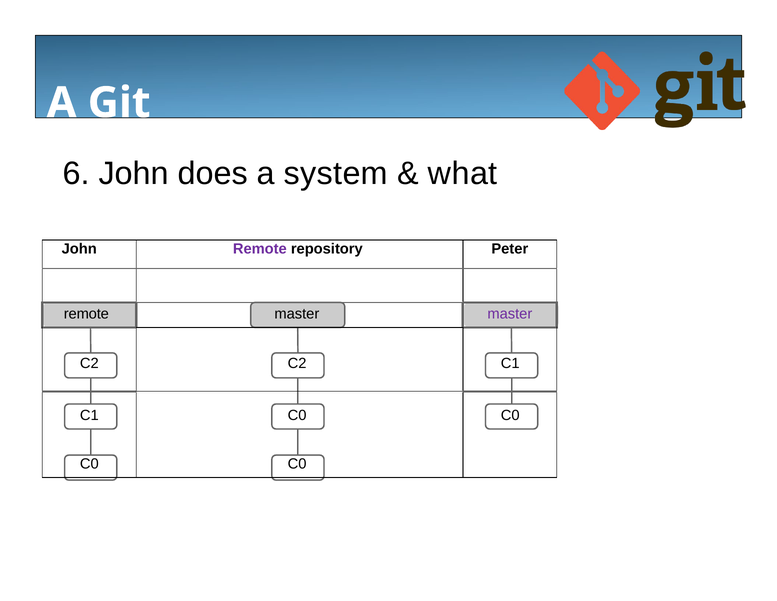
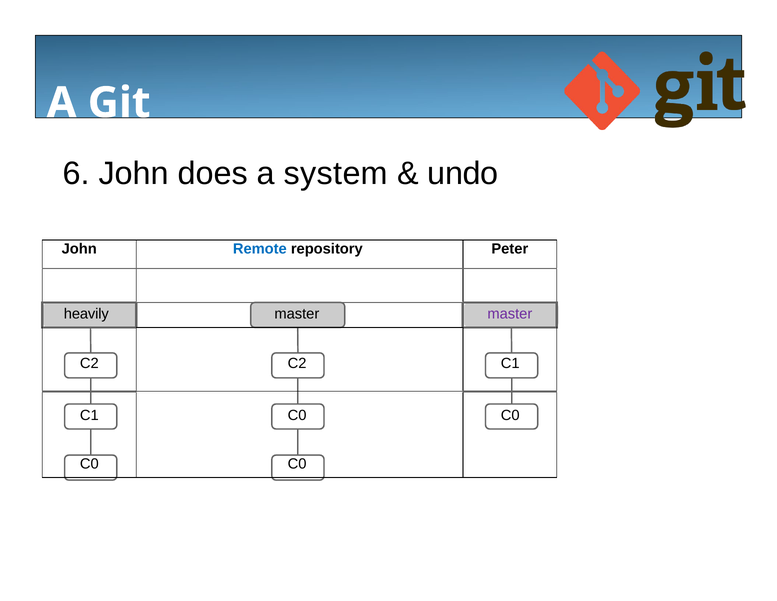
what: what -> undo
Remote at (260, 249) colour: purple -> blue
remote at (86, 314): remote -> heavily
